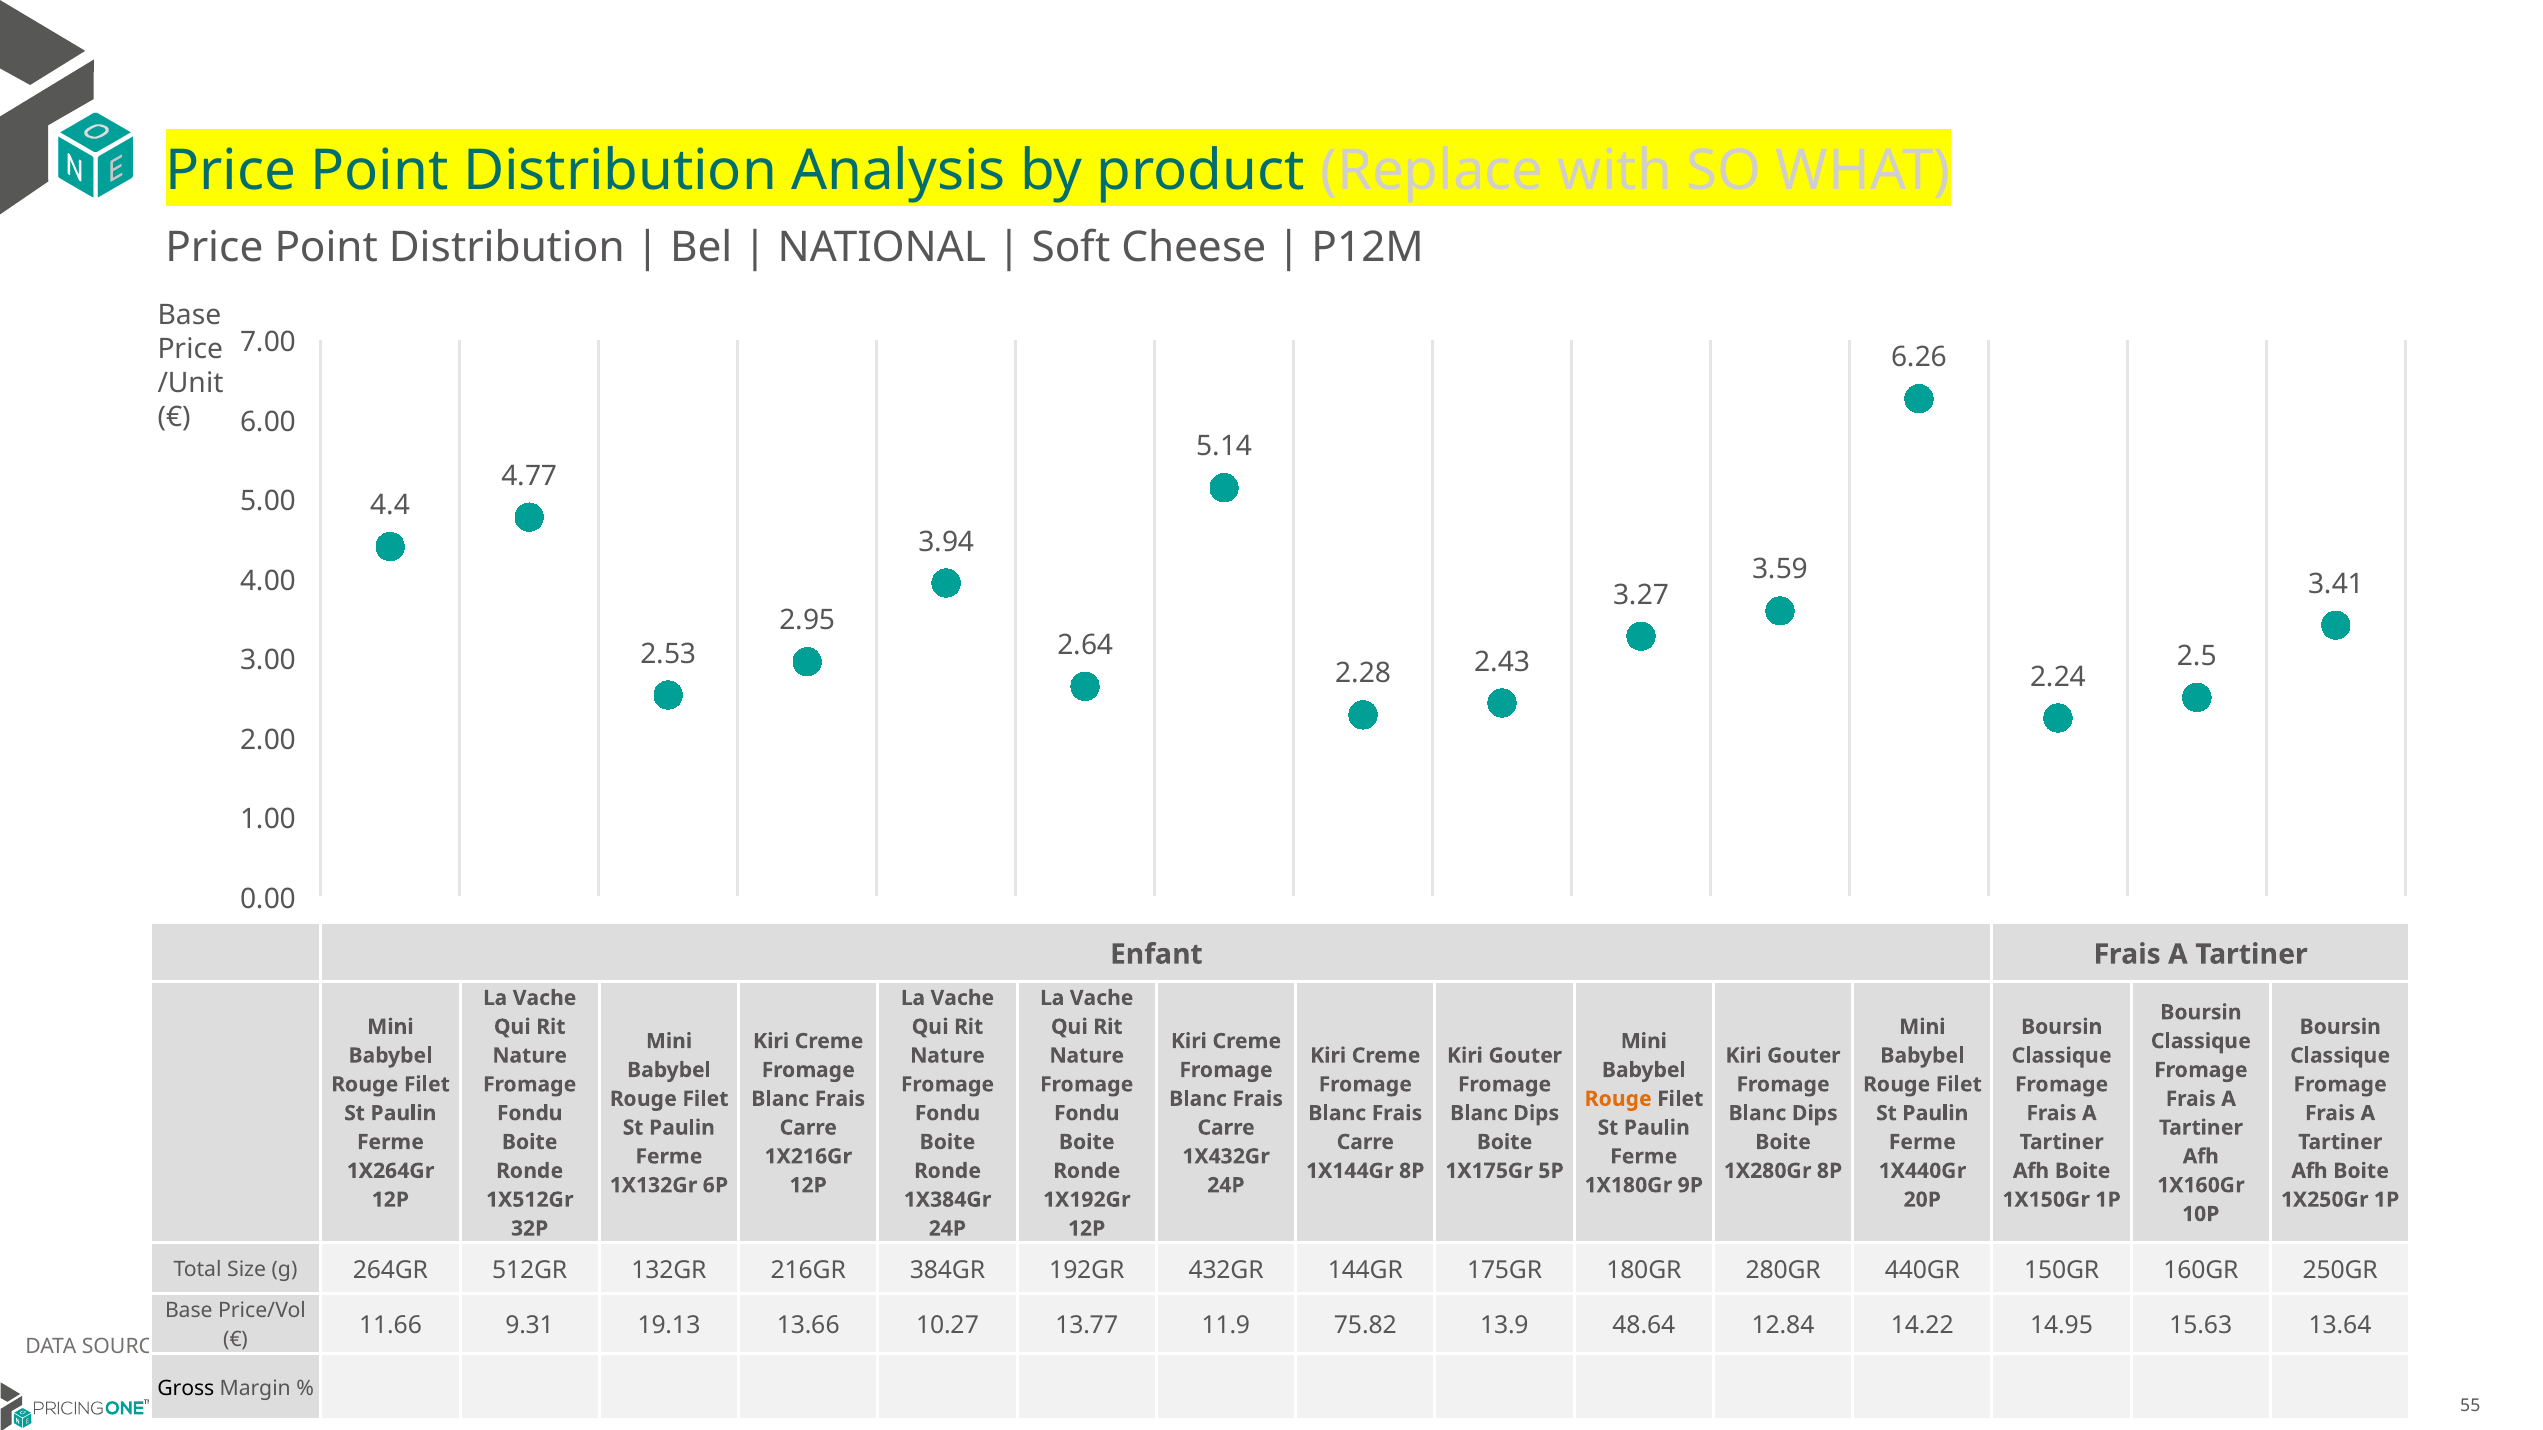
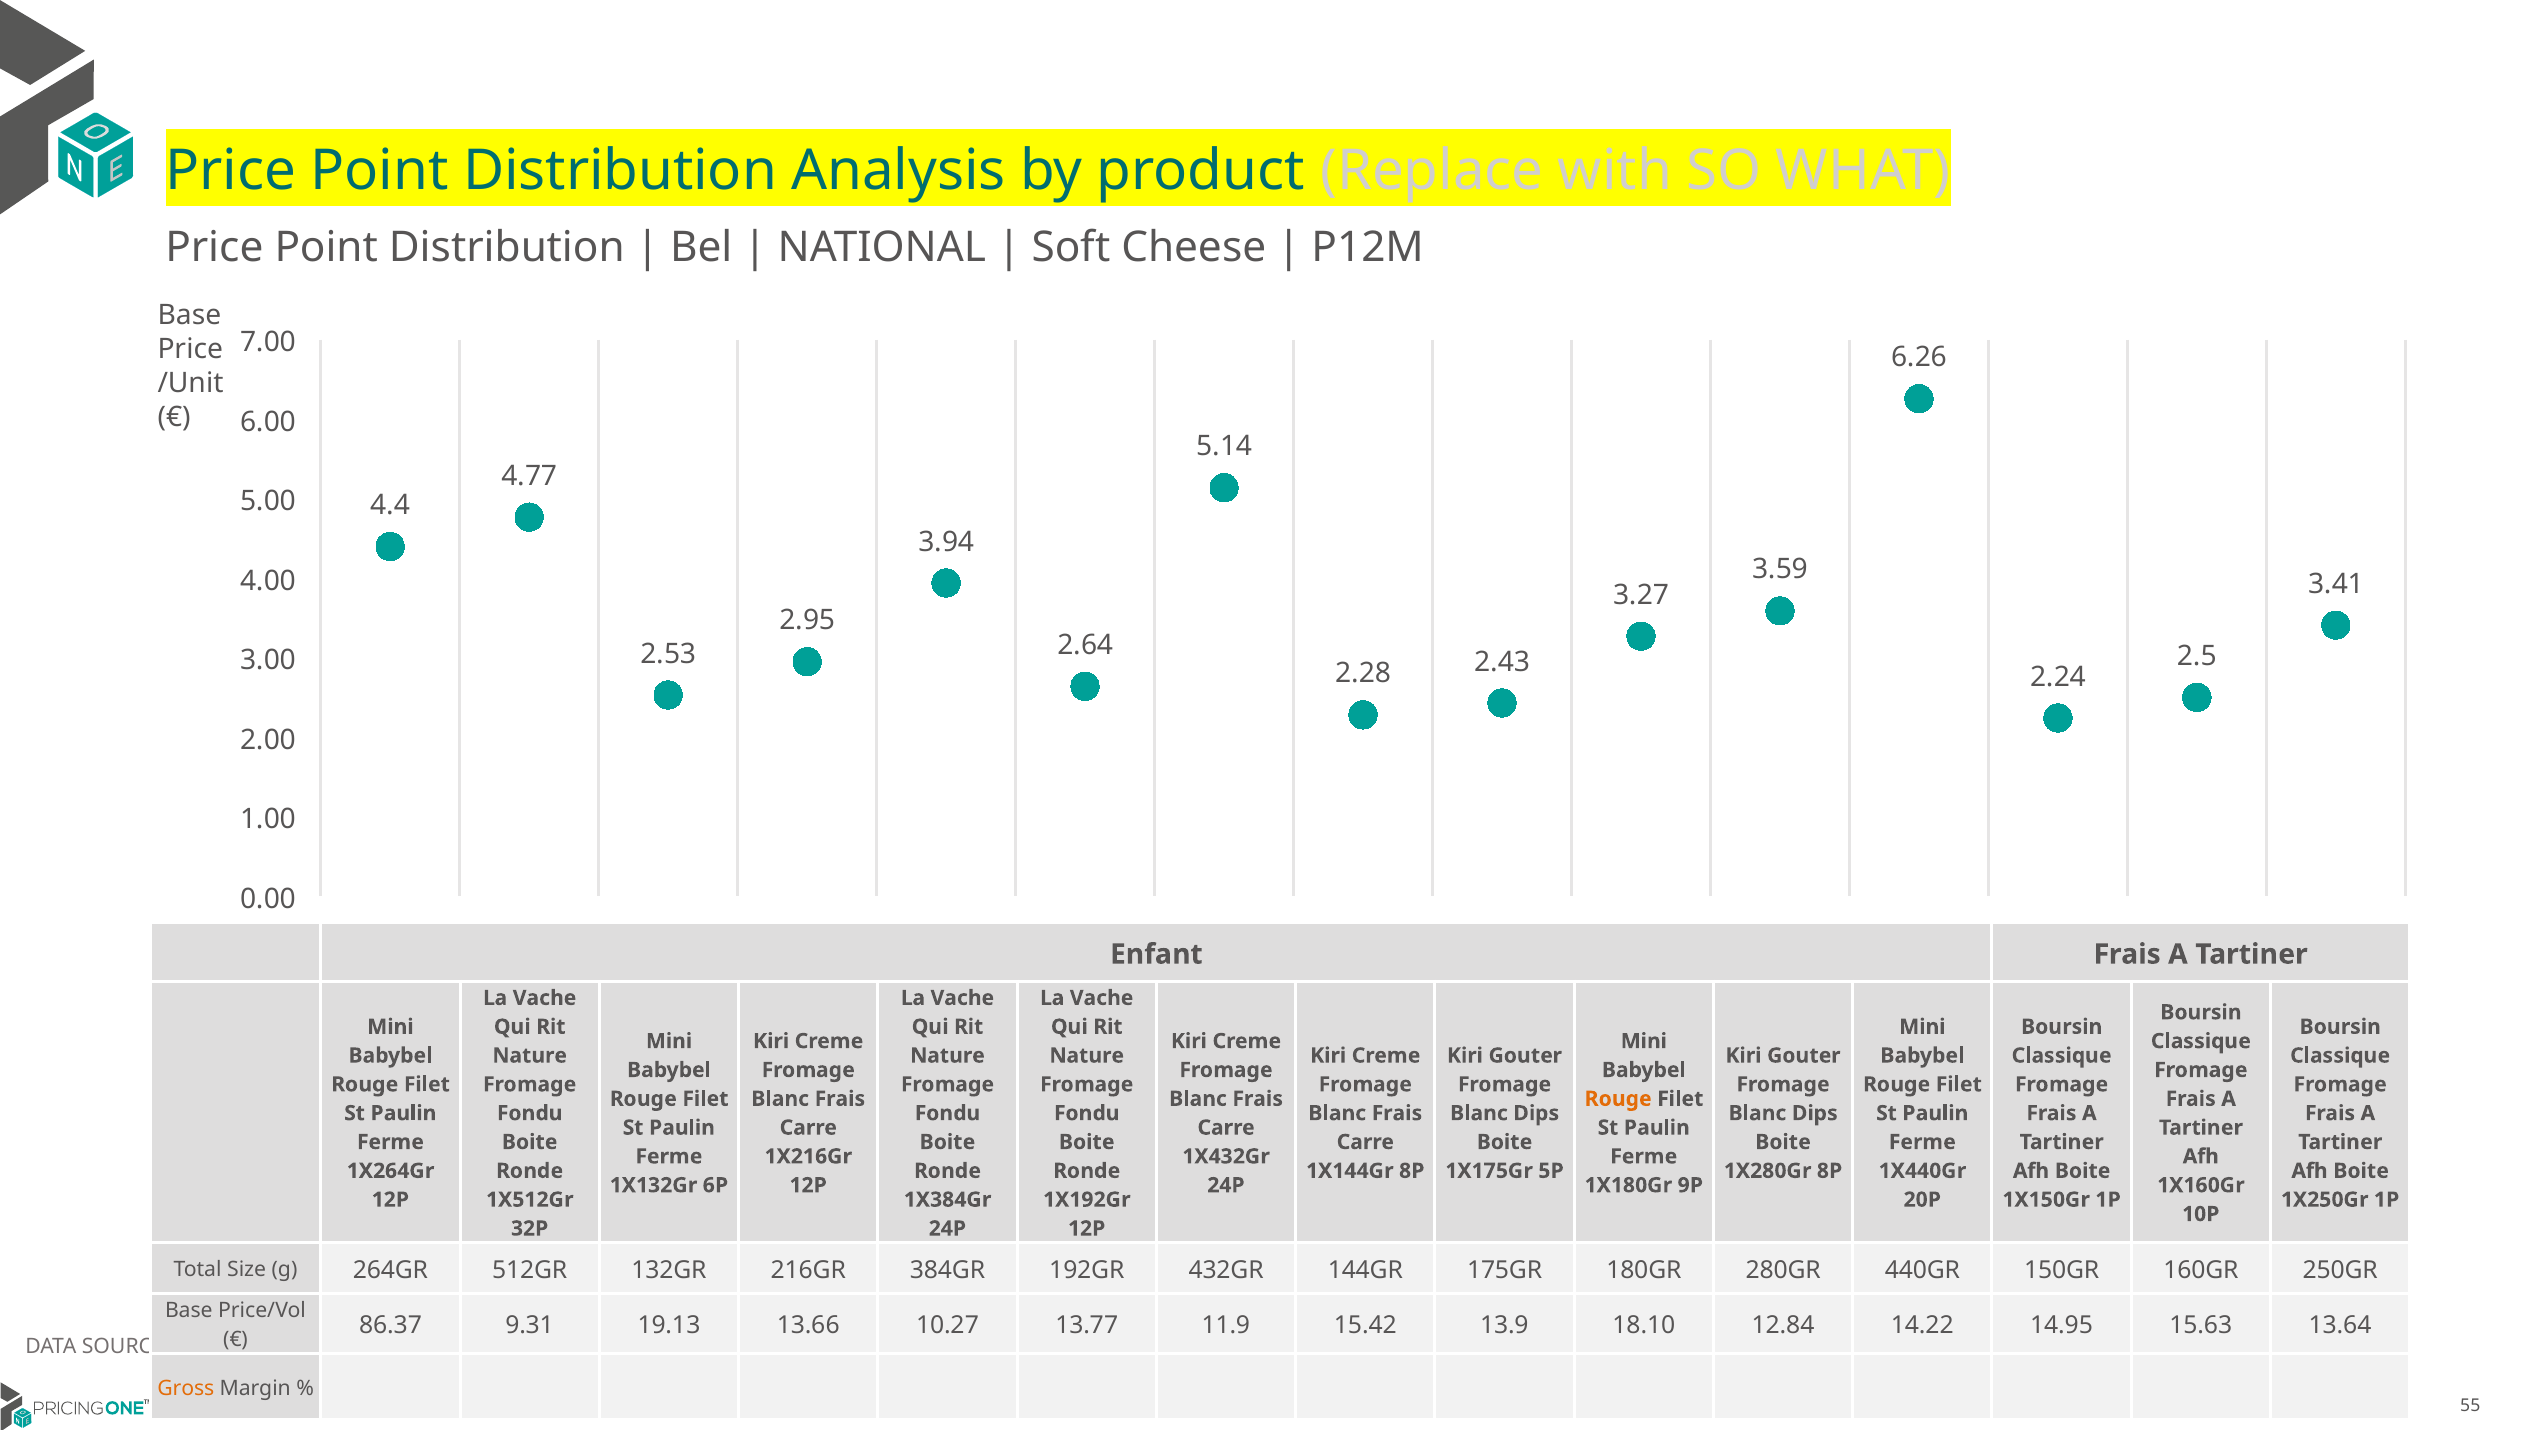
11.66: 11.66 -> 86.37
75.82: 75.82 -> 15.42
48.64: 48.64 -> 18.10
Gross colour: black -> orange
